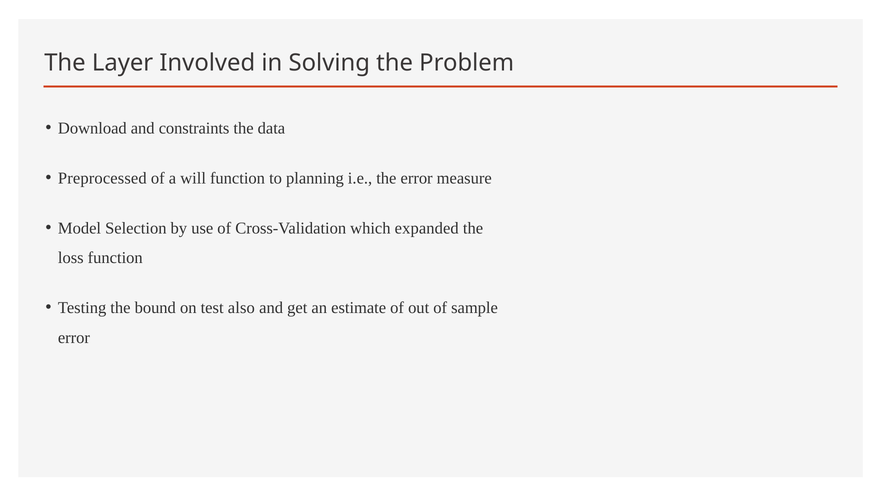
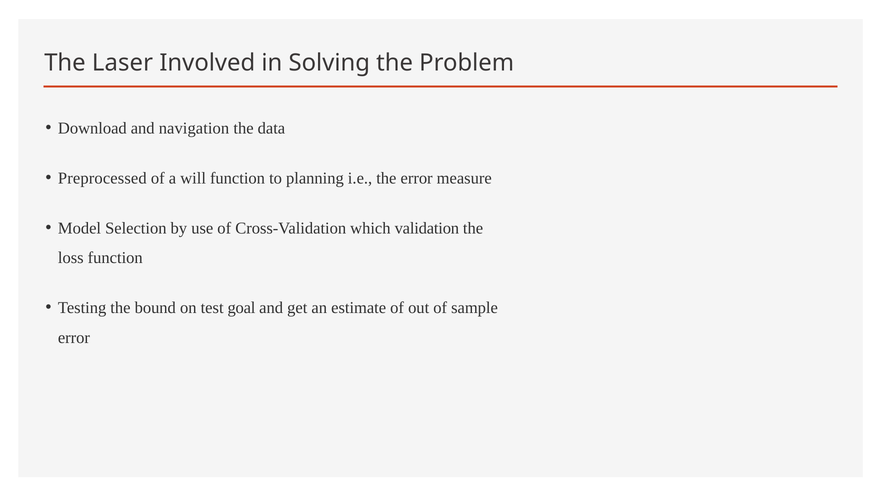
Layer: Layer -> Laser
constraints: constraints -> navigation
expanded: expanded -> validation
also: also -> goal
